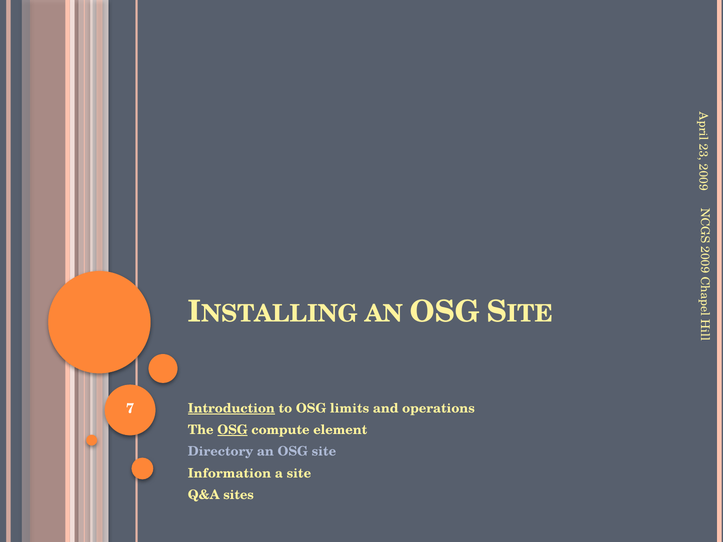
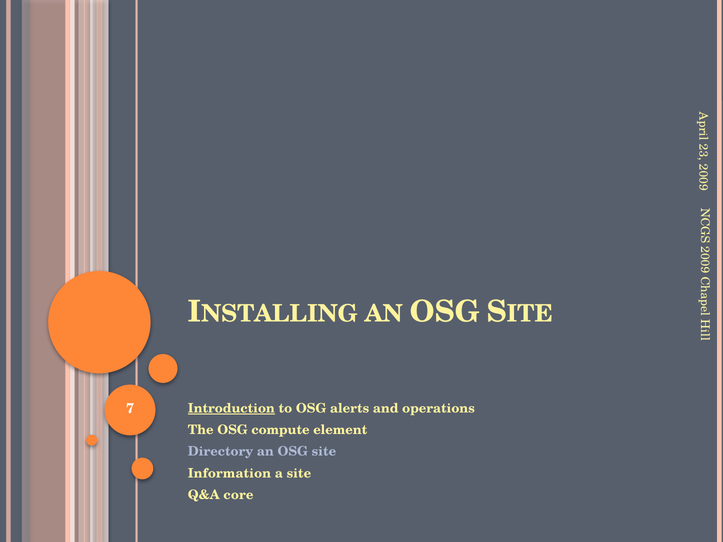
limits: limits -> alerts
OSG at (233, 430) underline: present -> none
sites: sites -> core
